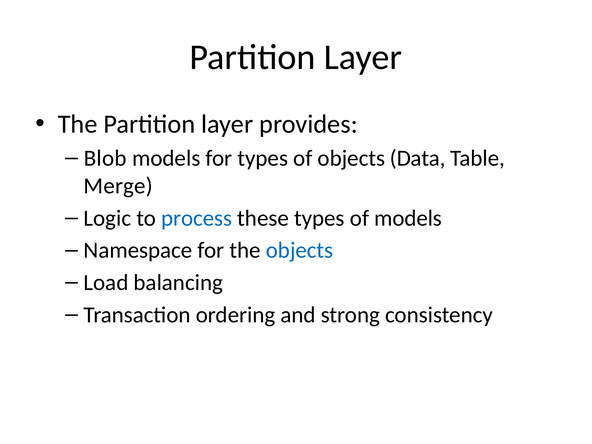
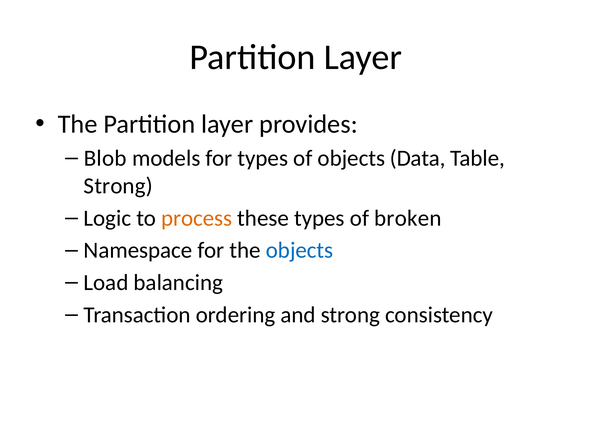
Merge at (118, 186): Merge -> Strong
process colour: blue -> orange
of models: models -> broken
